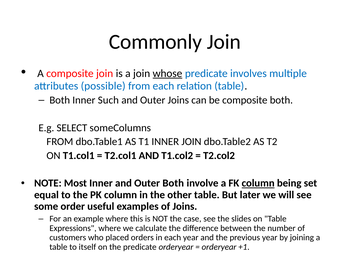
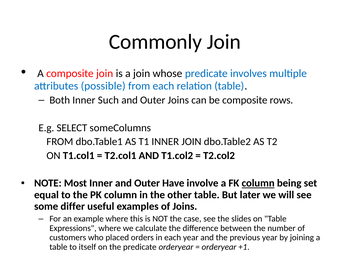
whose underline: present -> none
composite both: both -> rows
Outer Both: Both -> Have
order: order -> differ
